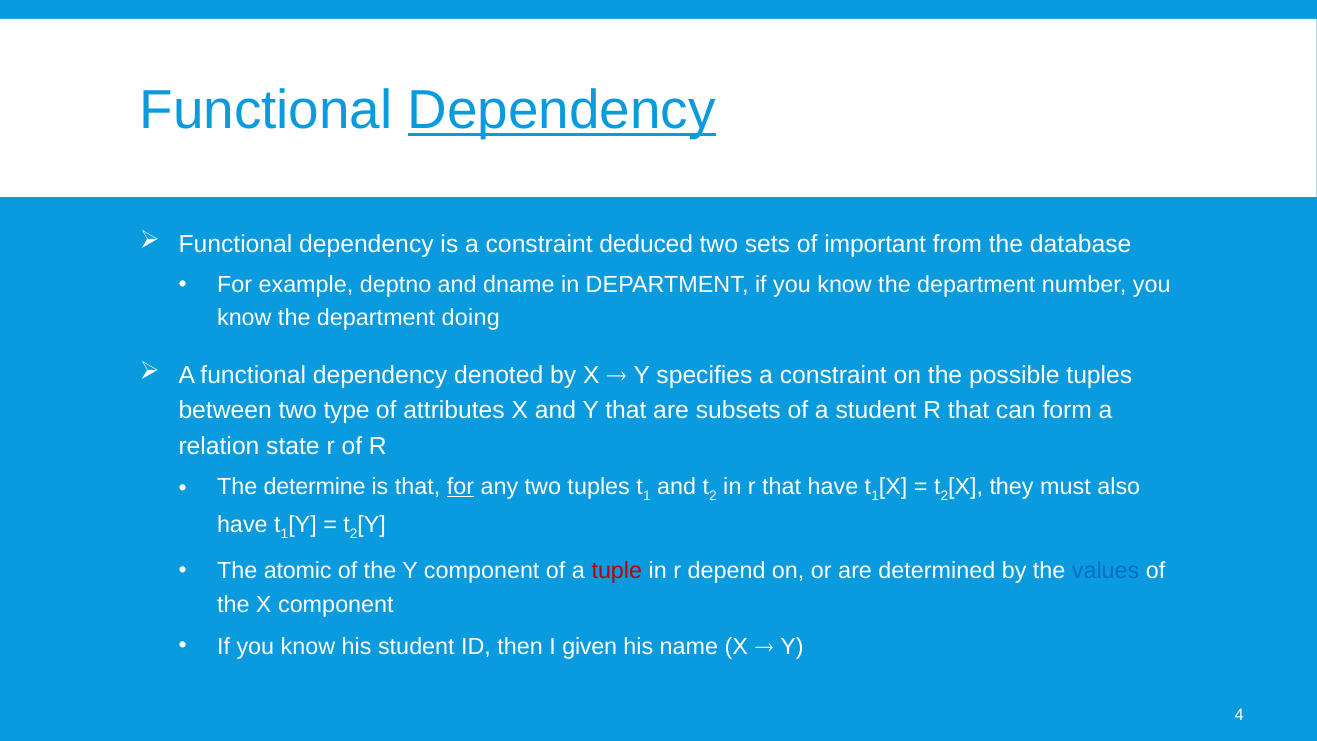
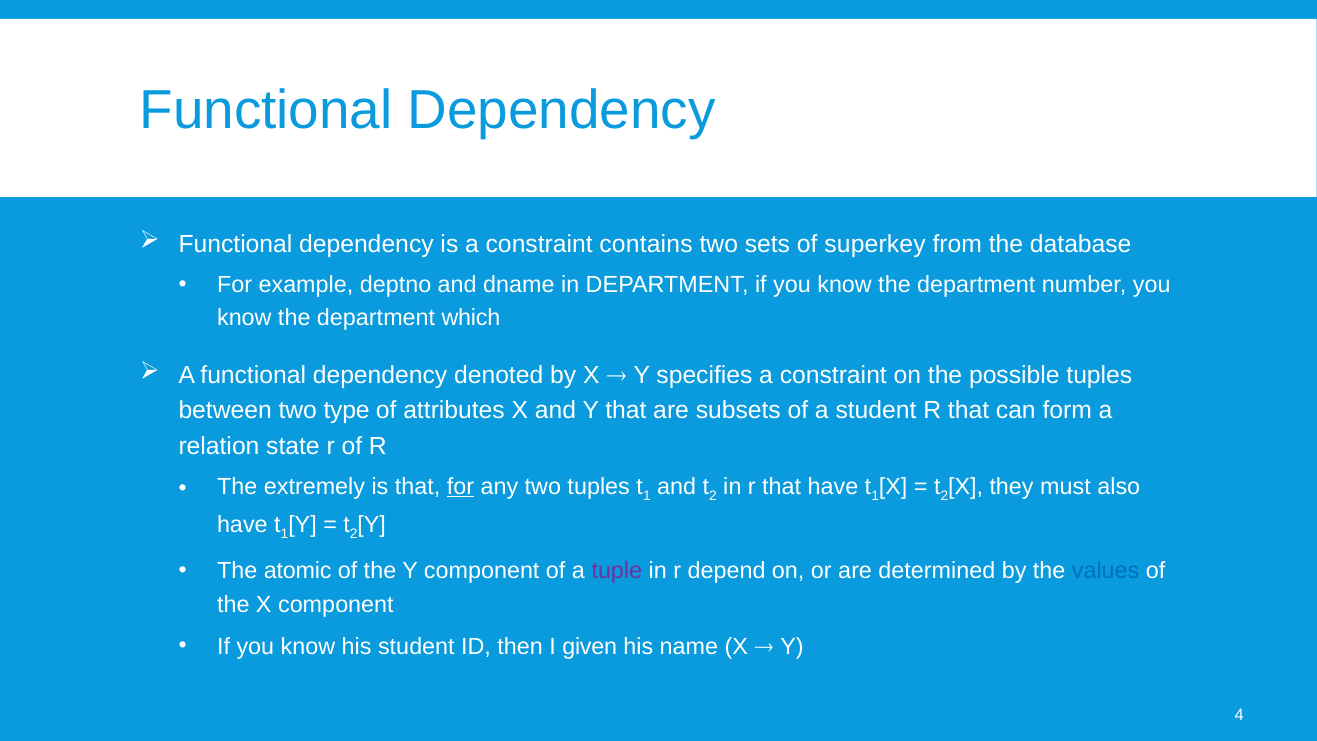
Dependency at (562, 111) underline: present -> none
deduced: deduced -> contains
important: important -> superkey
doing: doing -> which
determine: determine -> extremely
tuple colour: red -> purple
